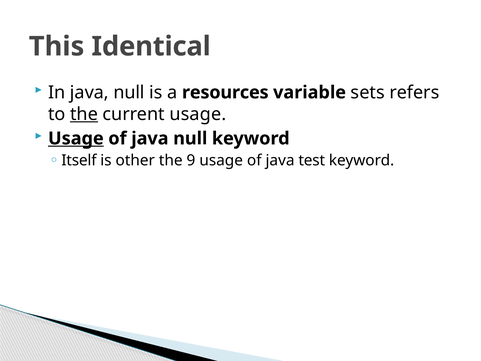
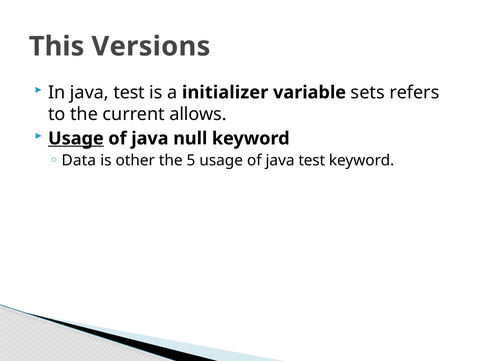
Identical: Identical -> Versions
In java null: null -> test
resources: resources -> initializer
the at (84, 114) underline: present -> none
current usage: usage -> allows
Itself: Itself -> Data
9: 9 -> 5
